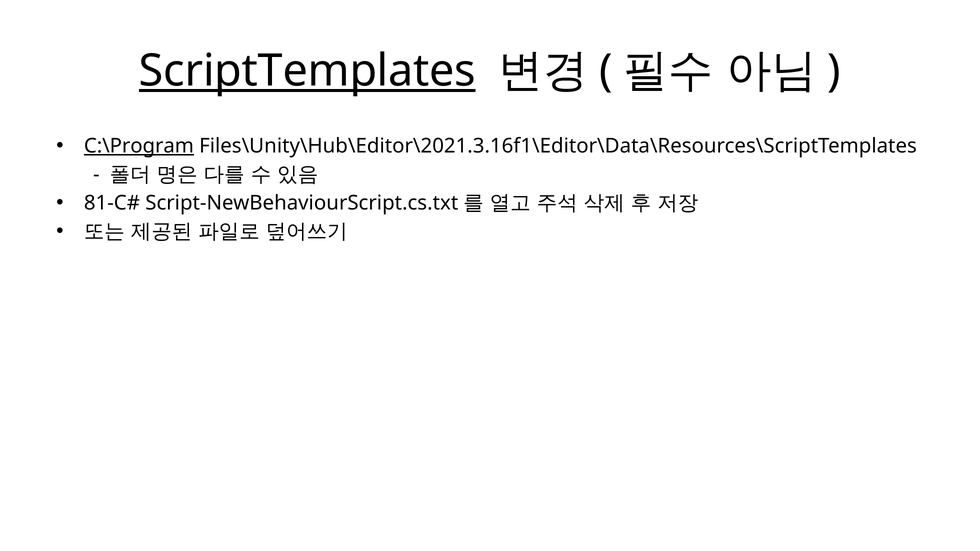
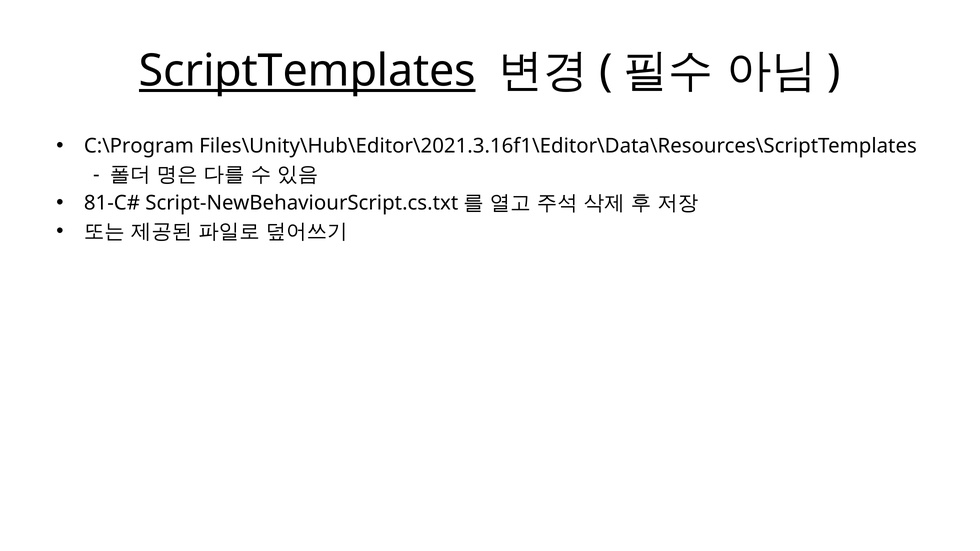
C:\Program underline: present -> none
